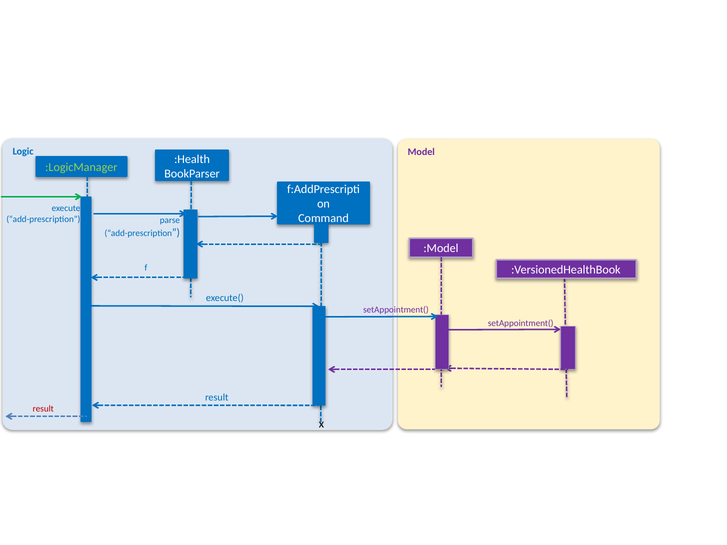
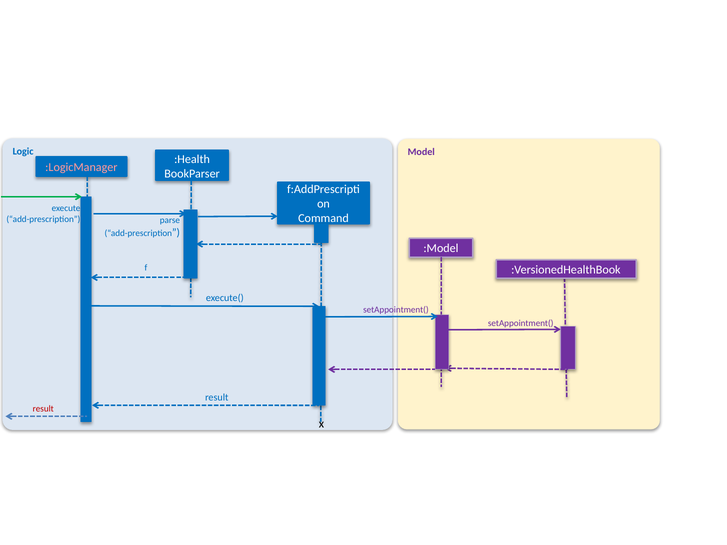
:LogicManager colour: light green -> pink
